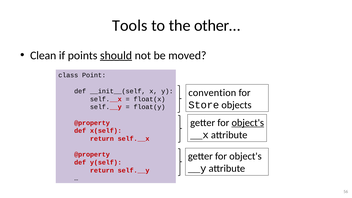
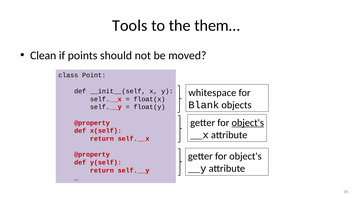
other…: other… -> them…
should underline: present -> none
convention: convention -> whitespace
Store: Store -> Blank
